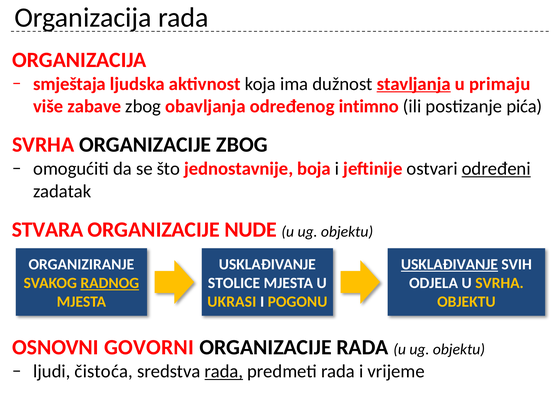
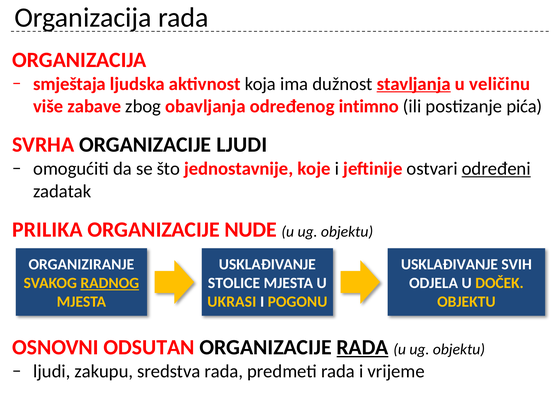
primaju: primaju -> veličinu
ORGANIZACIJE ZBOG: ZBOG -> LJUDI
boja: boja -> koje
STVARA: STVARA -> PRILIKA
USKLAĐIVANJE at (449, 264) underline: present -> none
U SVRHA: SVRHA -> DOČEK
GOVORNI: GOVORNI -> ODSUTAN
RADA at (363, 347) underline: none -> present
čistoća: čistoća -> zakupu
rada at (224, 371) underline: present -> none
